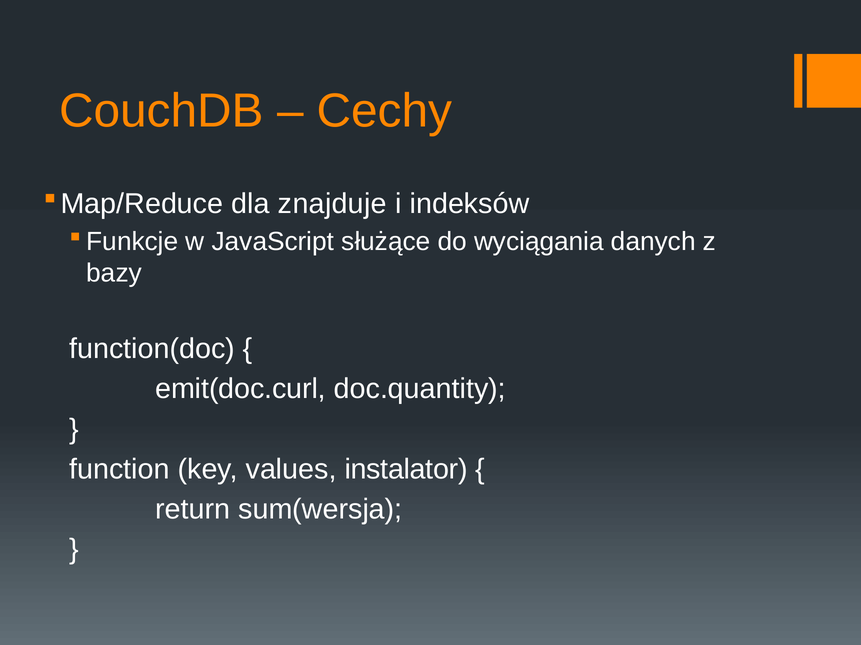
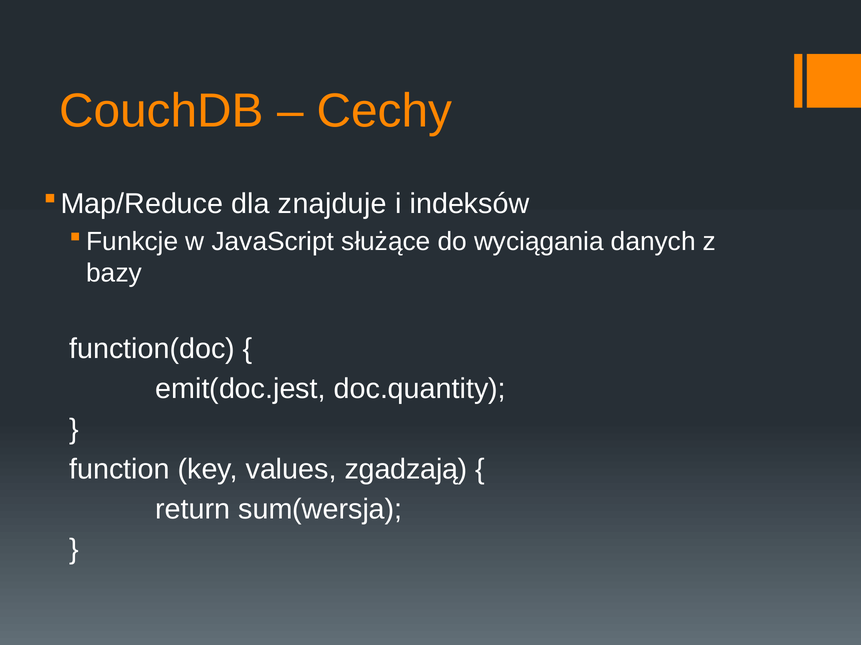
emit(doc.curl: emit(doc.curl -> emit(doc.jest
instalator: instalator -> zgadzają
